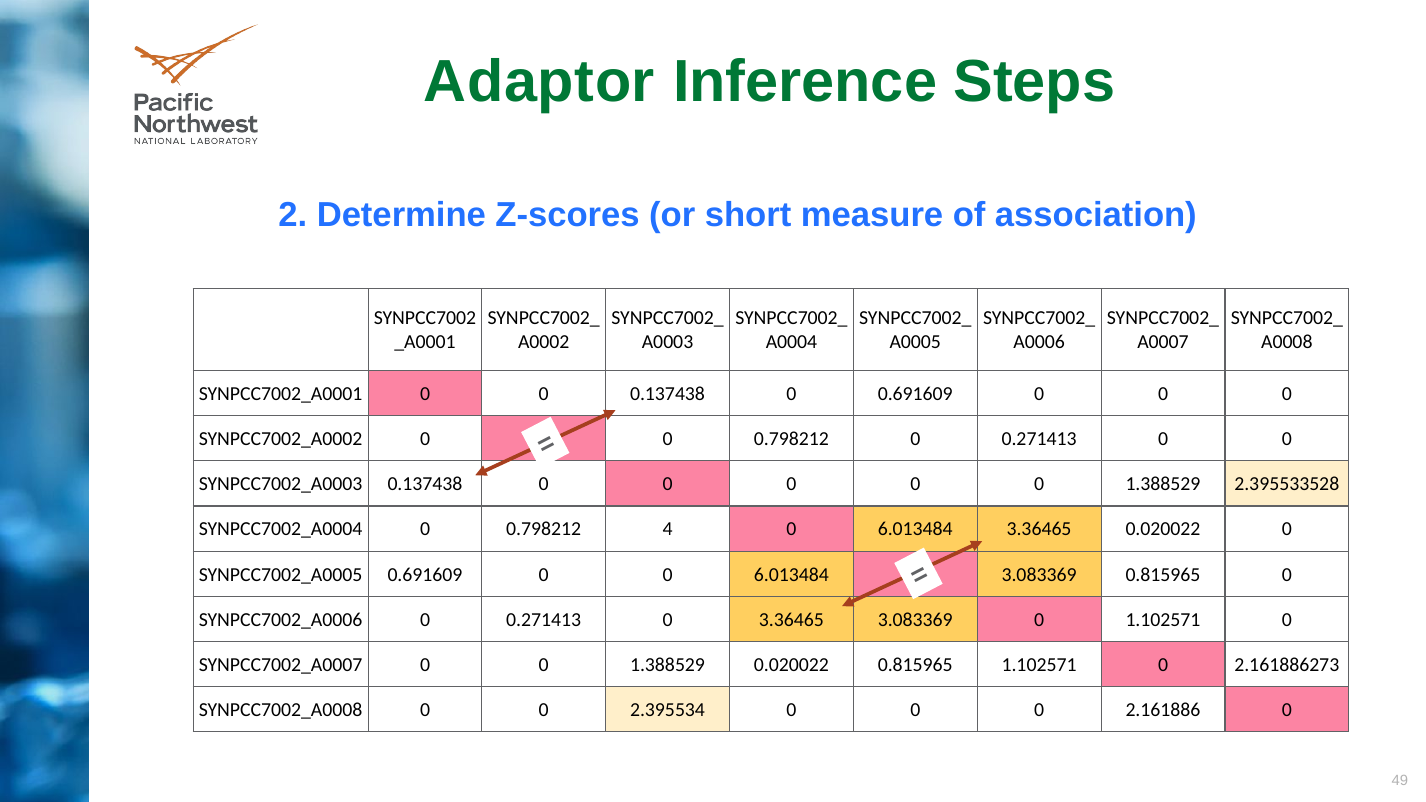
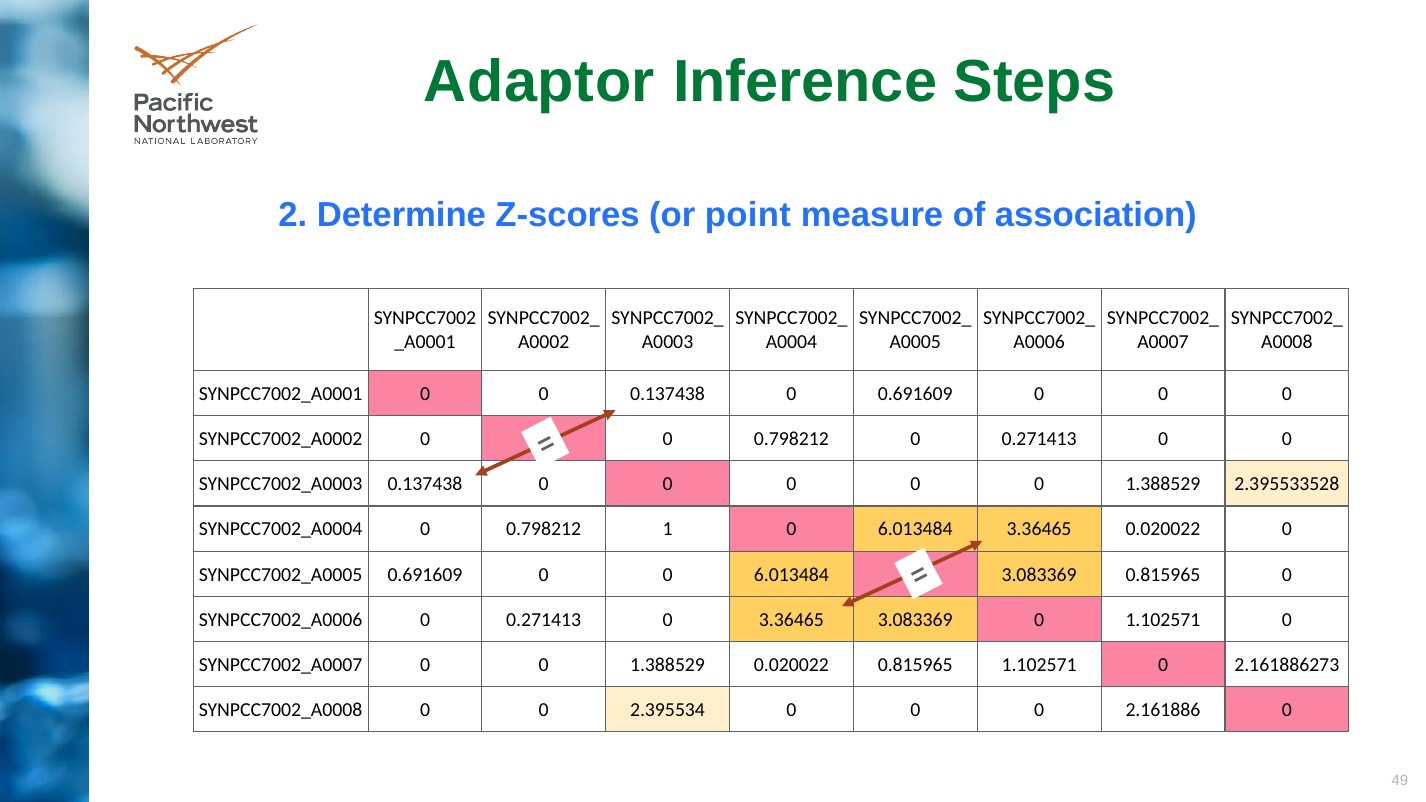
short: short -> point
4: 4 -> 1
